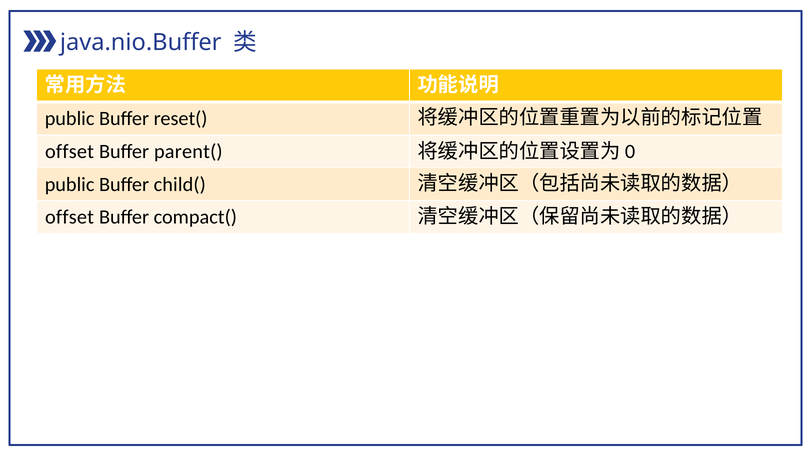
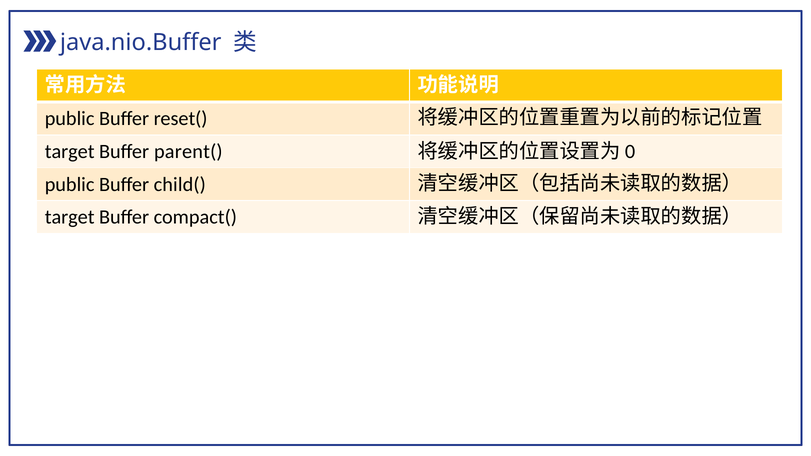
offset at (70, 152): offset -> target
offset at (70, 217): offset -> target
